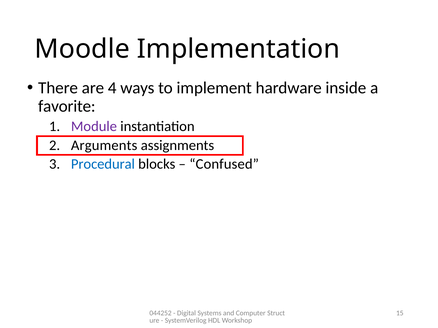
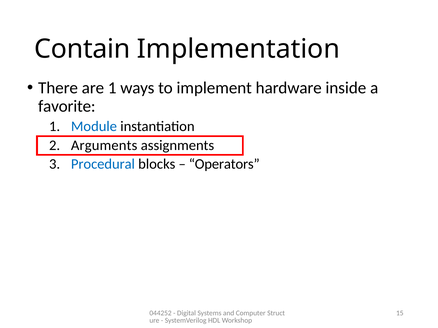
Moodle: Moodle -> Contain
are 4: 4 -> 1
Module colour: purple -> blue
Confused: Confused -> Operators
